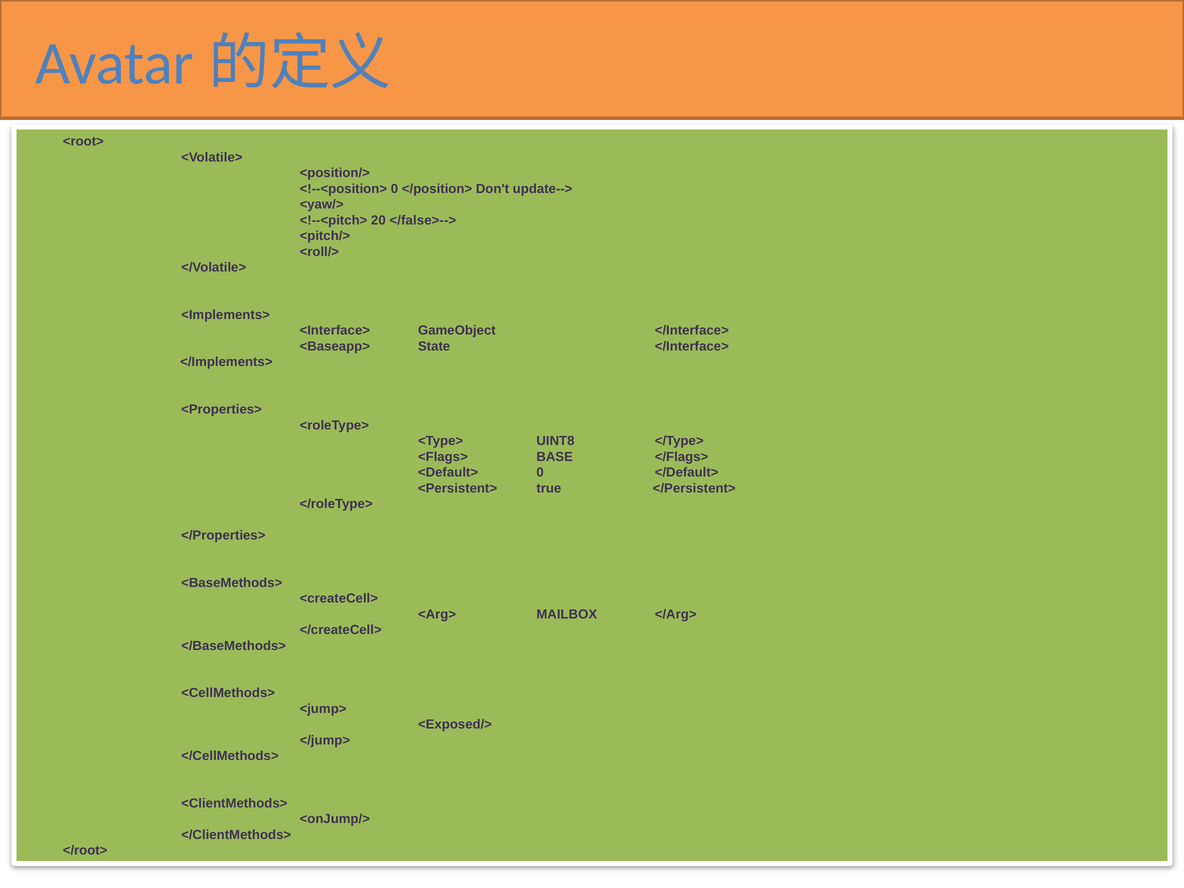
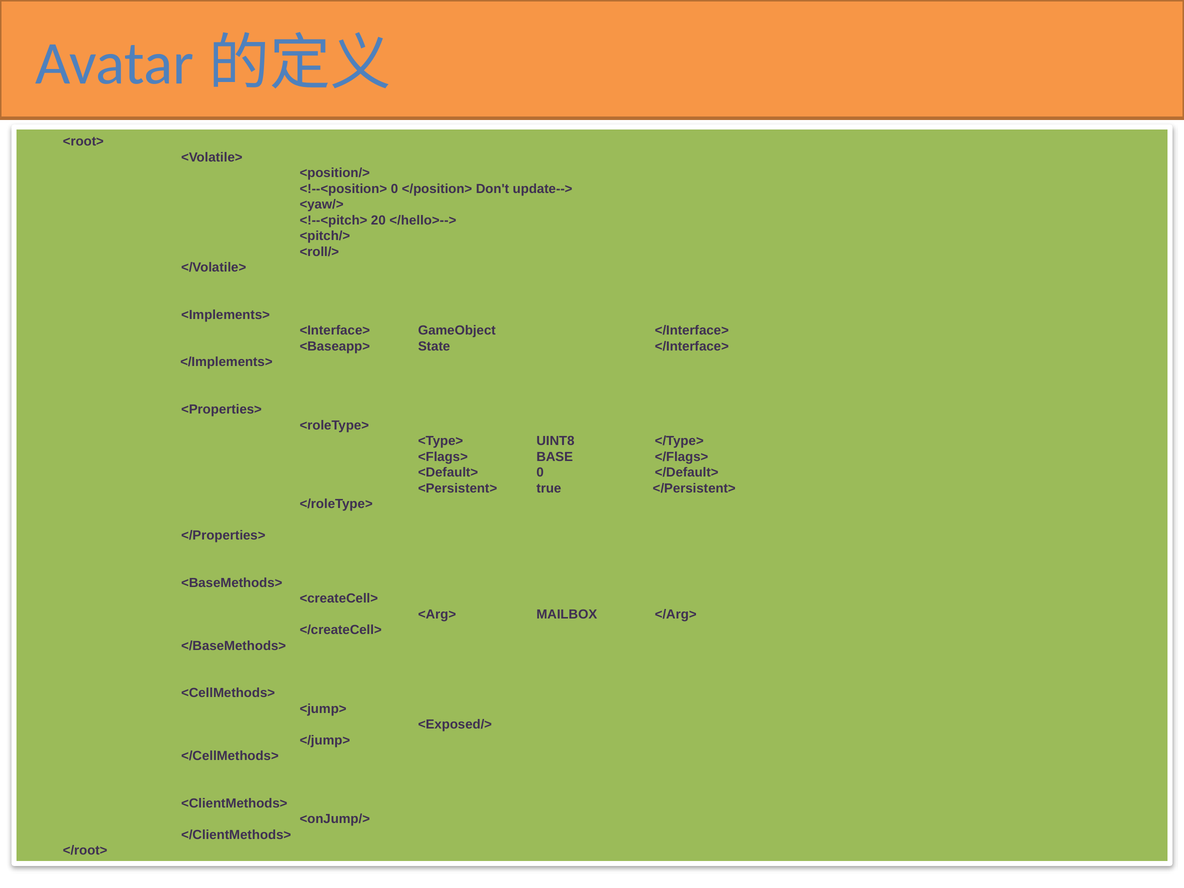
</false>-->: </false>--> -> </hello>-->
